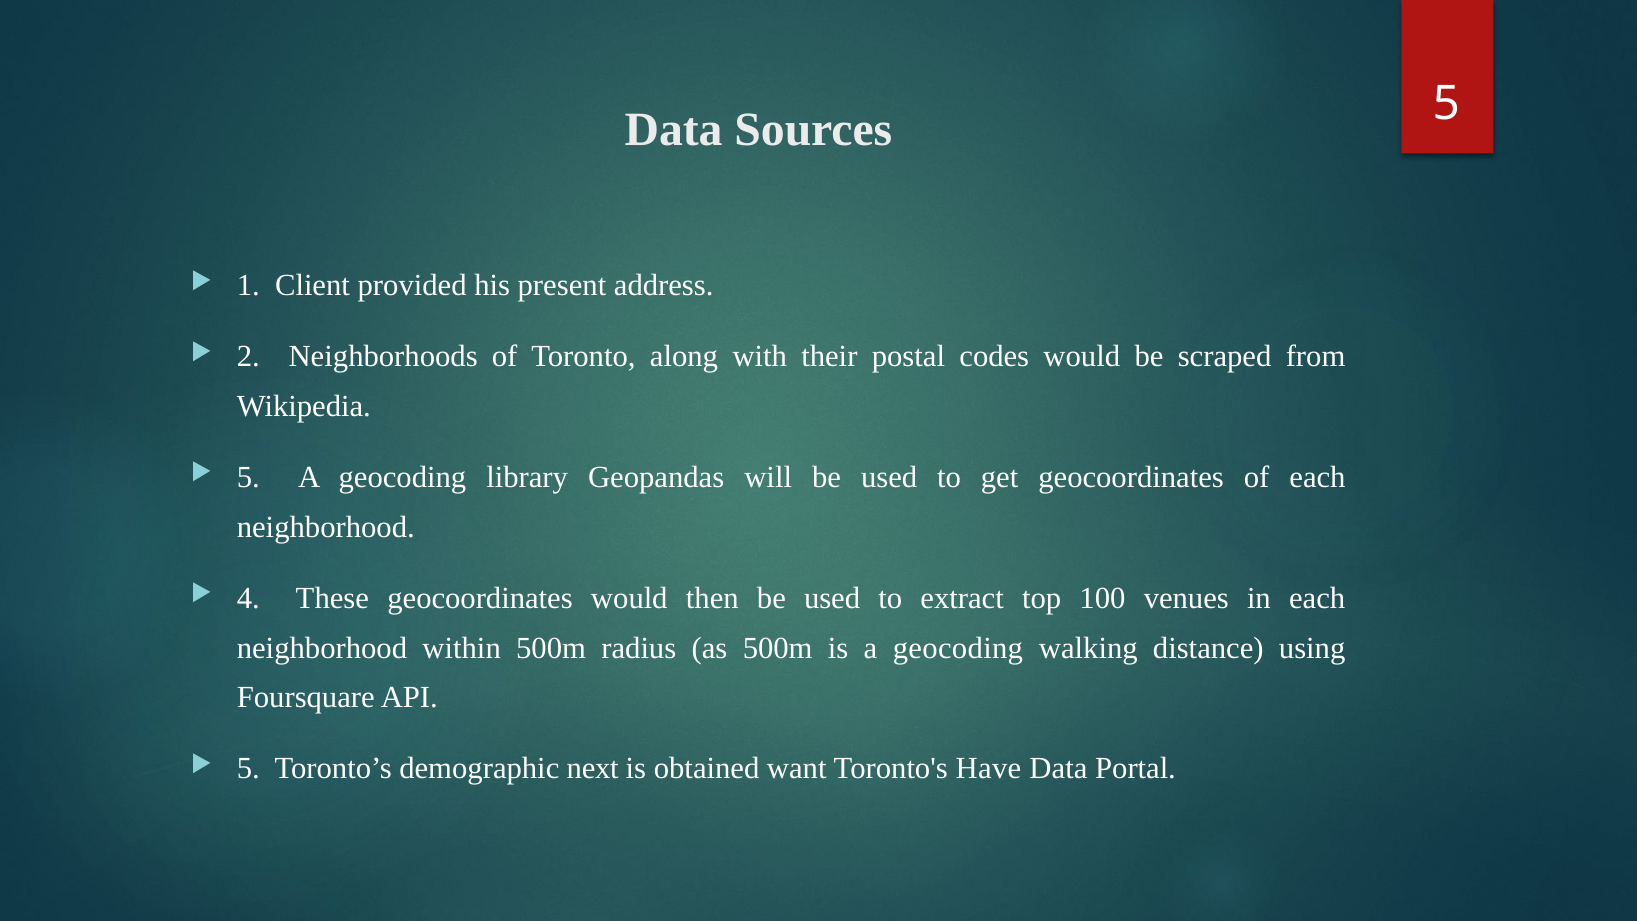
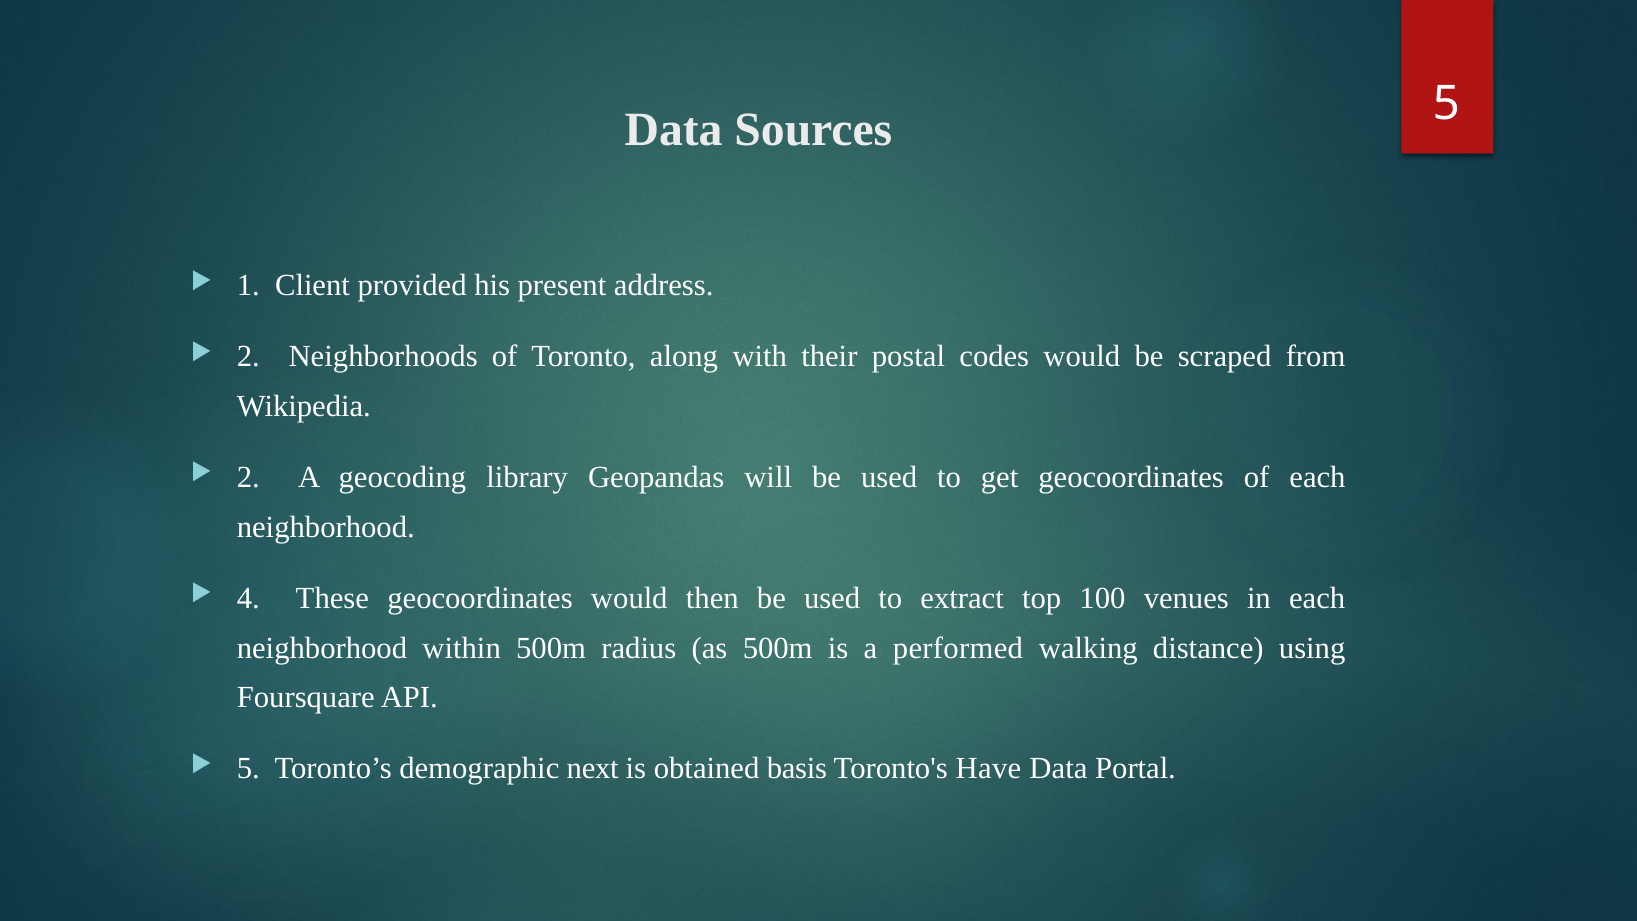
5 at (248, 477): 5 -> 2
is a geocoding: geocoding -> performed
want: want -> basis
